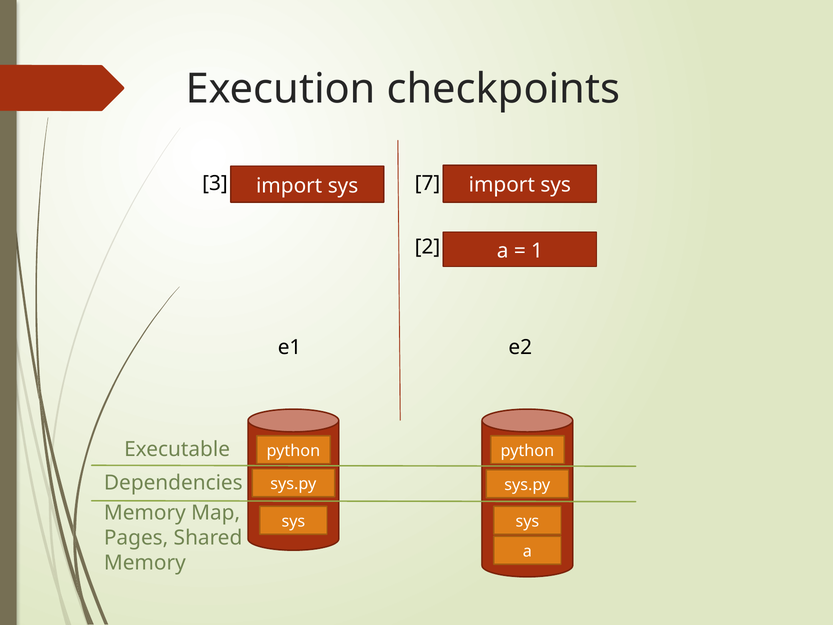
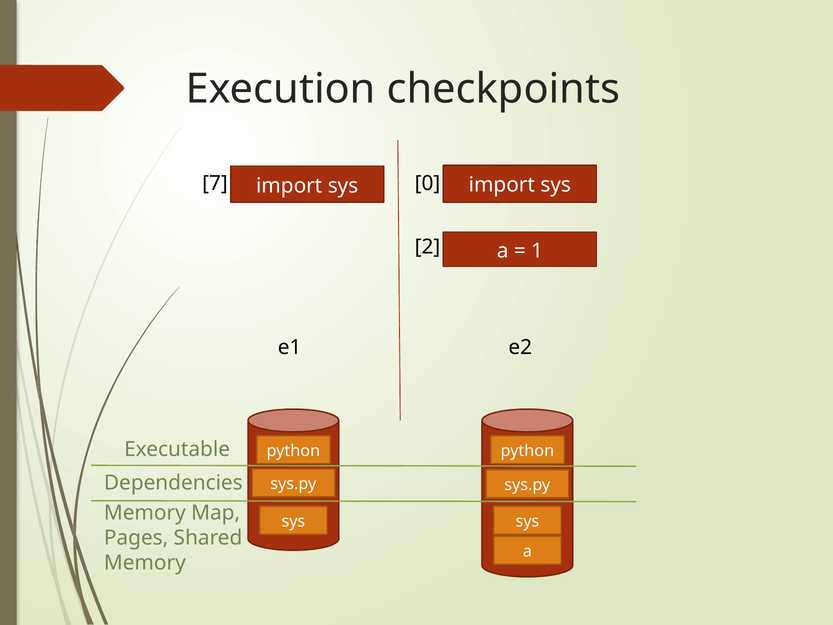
3: 3 -> 7
7: 7 -> 0
